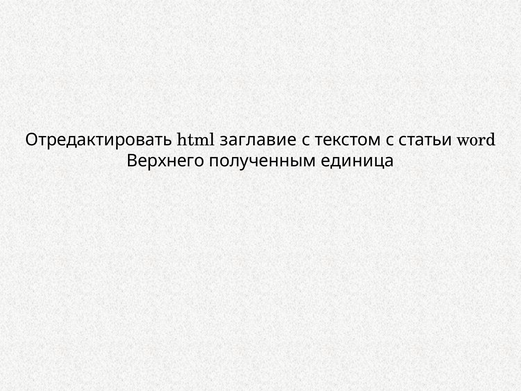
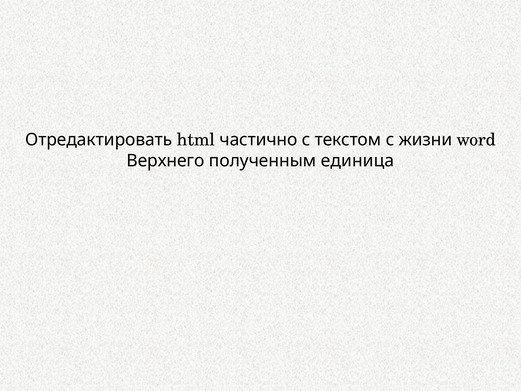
заглавие: заглавие -> частично
статьи: статьи -> жизни
